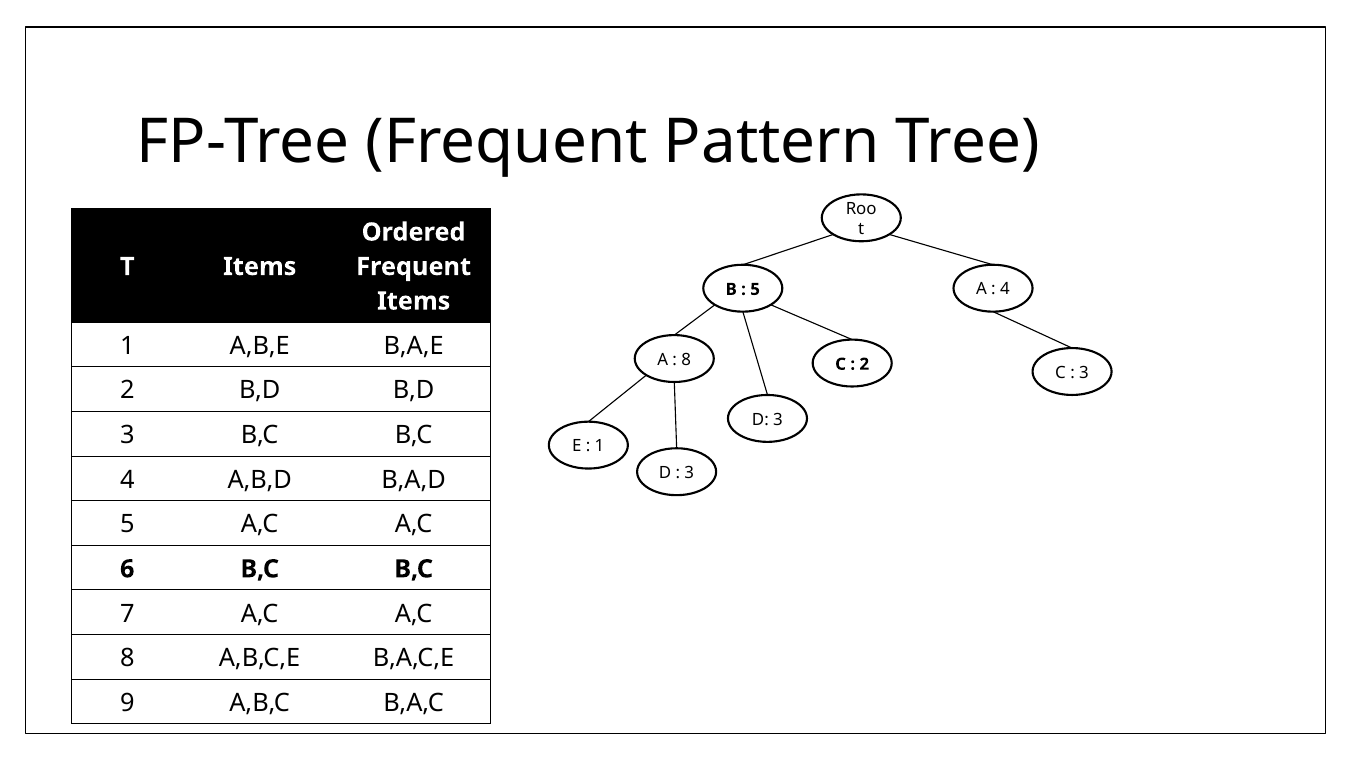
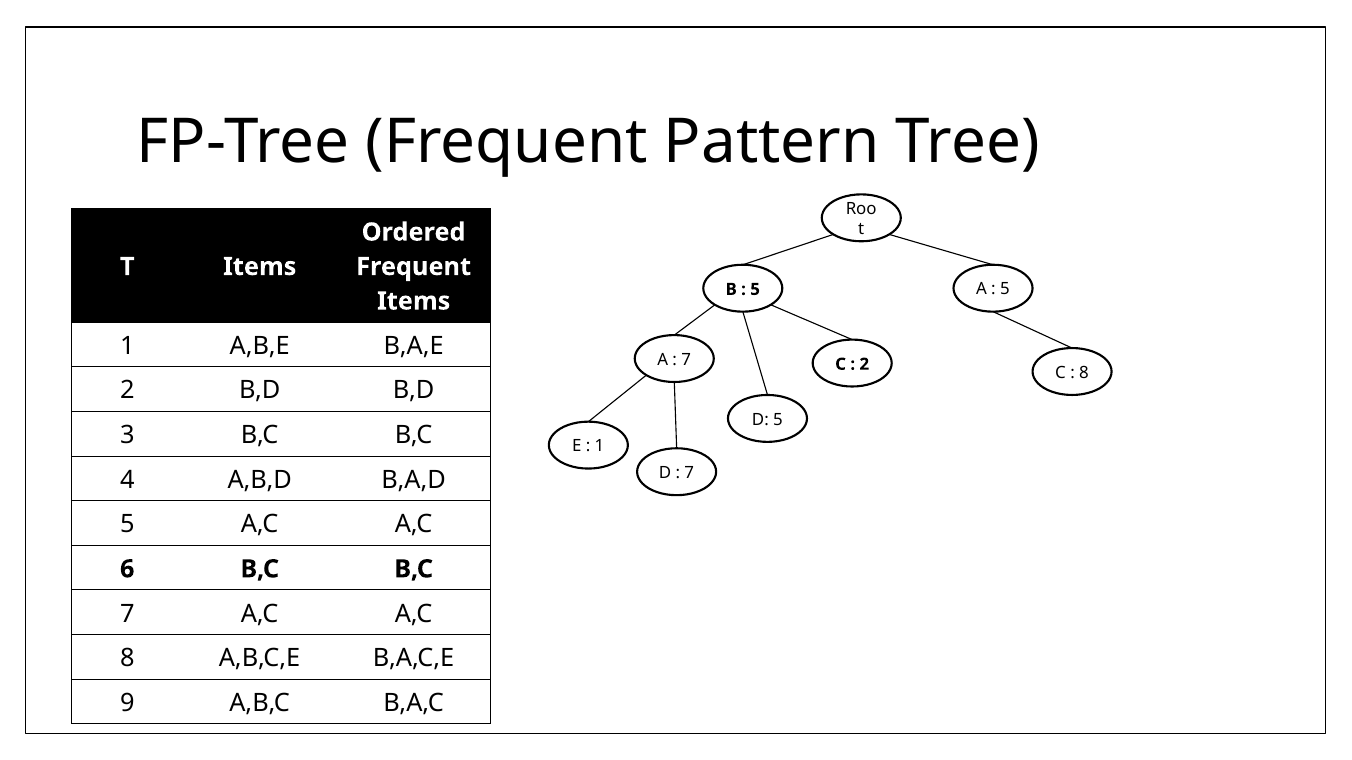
4 at (1005, 290): 4 -> 5
8 at (686, 360): 8 -> 7
3 at (1084, 373): 3 -> 8
D 3: 3 -> 5
3 at (689, 473): 3 -> 7
